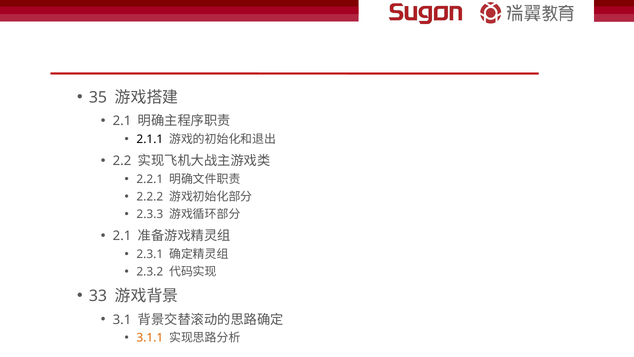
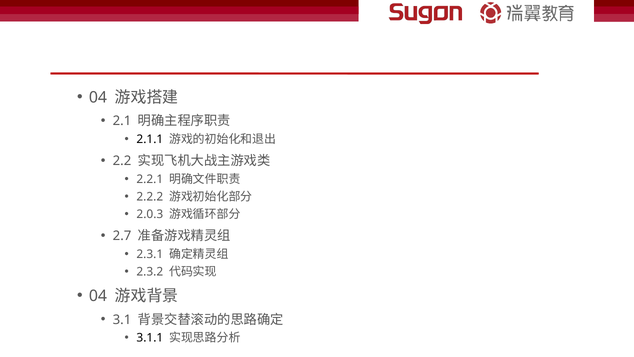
35 at (98, 97): 35 -> 04
2.3.3: 2.3.3 -> 2.0.3
2.1 at (122, 236): 2.1 -> 2.7
33 at (98, 296): 33 -> 04
3.1.1 colour: orange -> black
